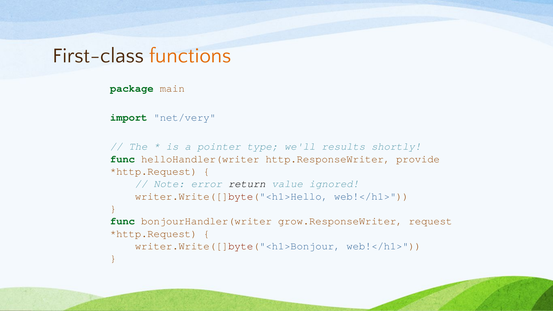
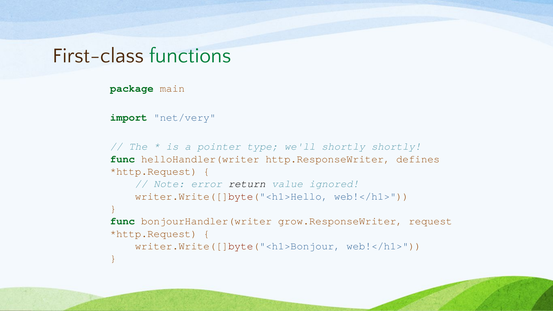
functions colour: orange -> green
we'll results: results -> shortly
provide: provide -> defines
